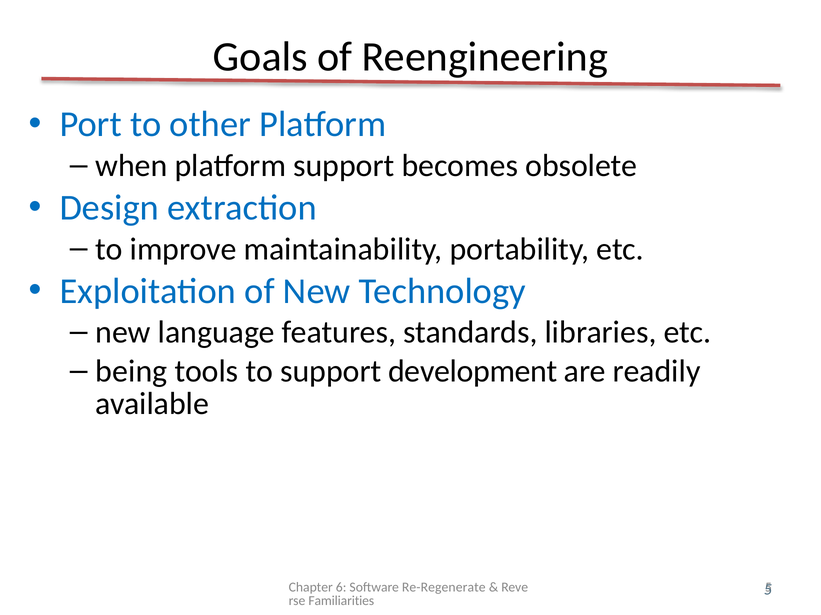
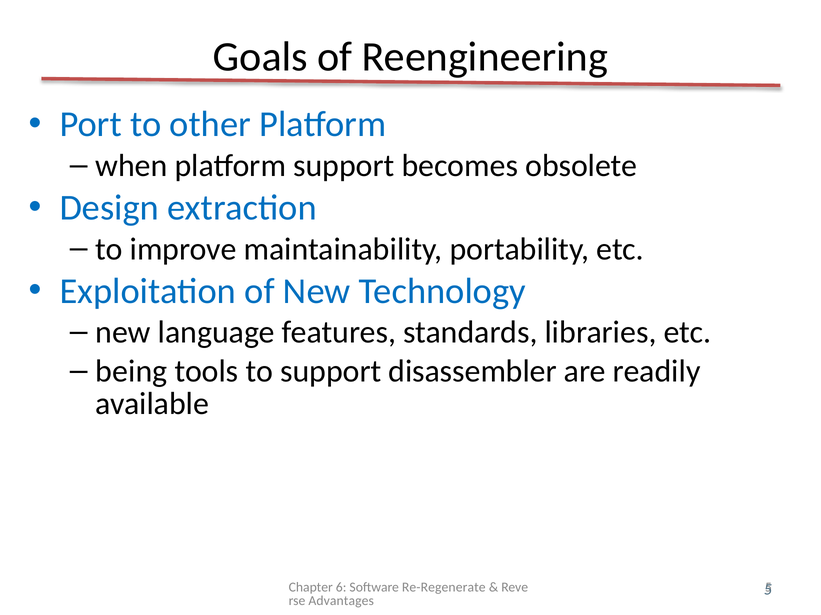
development: development -> disassembler
Familiarities: Familiarities -> Advantages
